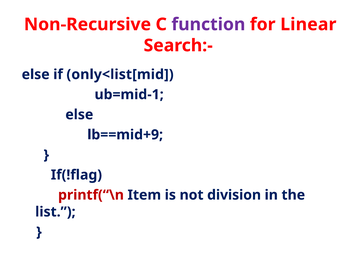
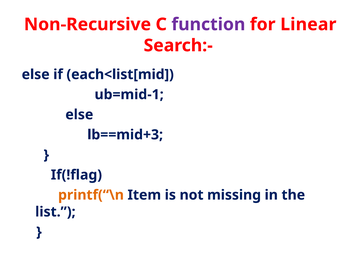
only<list[mid: only<list[mid -> each<list[mid
lb==mid+9: lb==mid+9 -> lb==mid+3
printf(“\n colour: red -> orange
division: division -> missing
